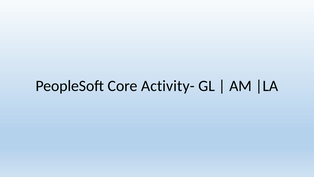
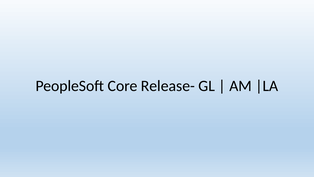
Activity-: Activity- -> Release-
